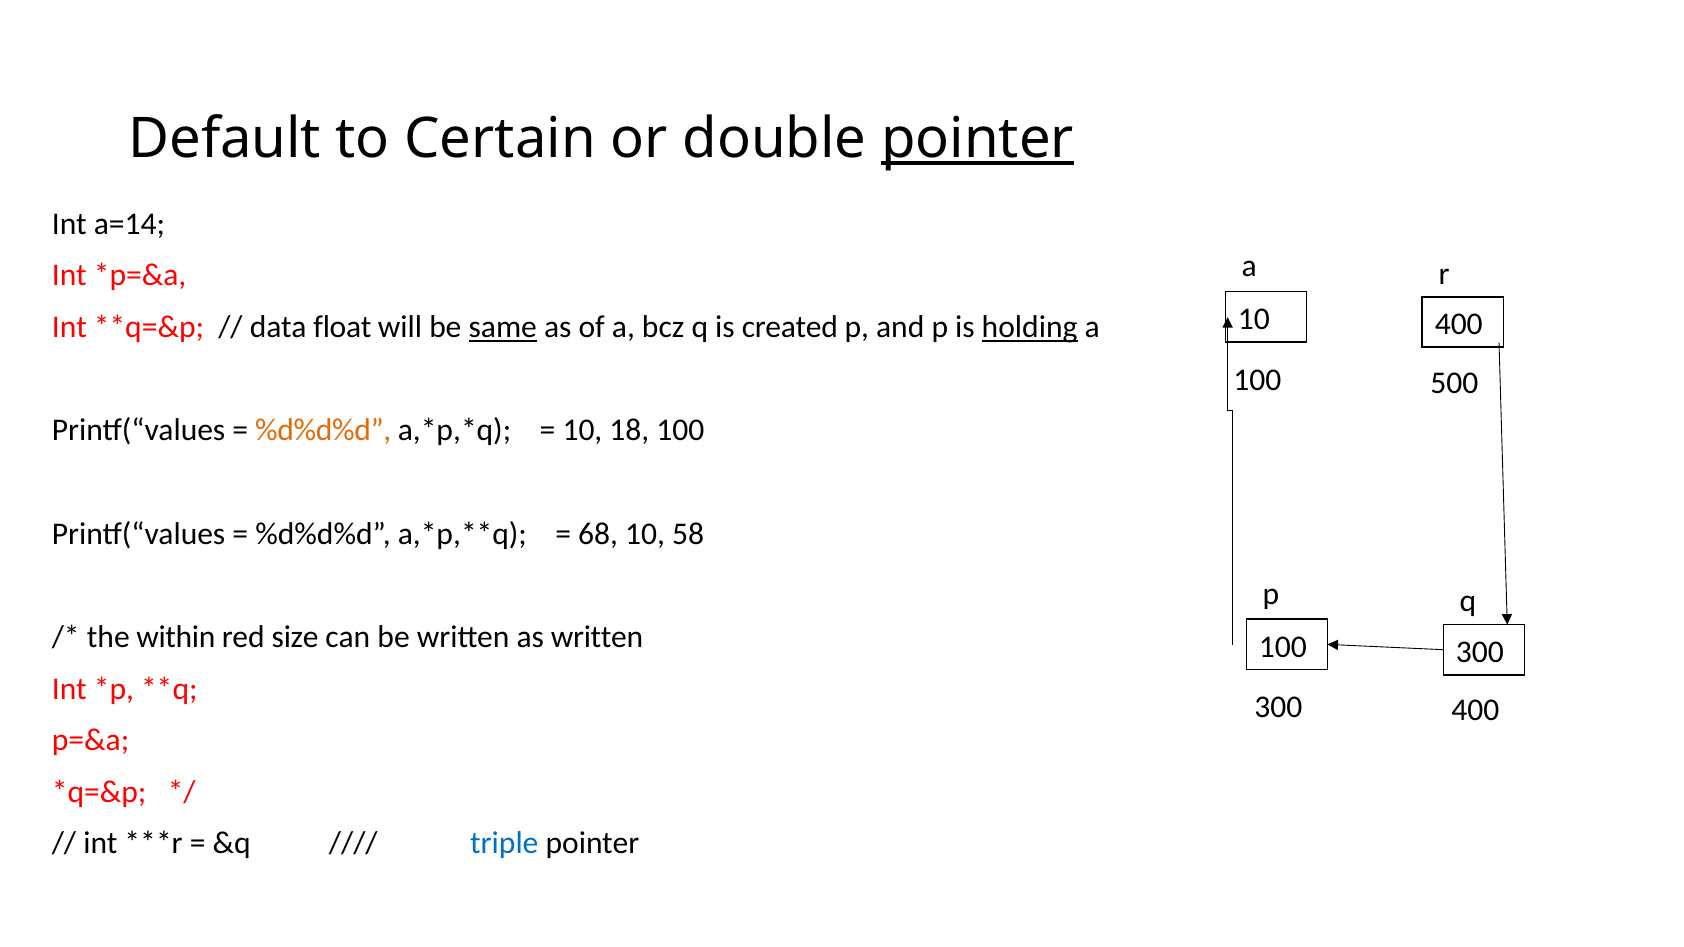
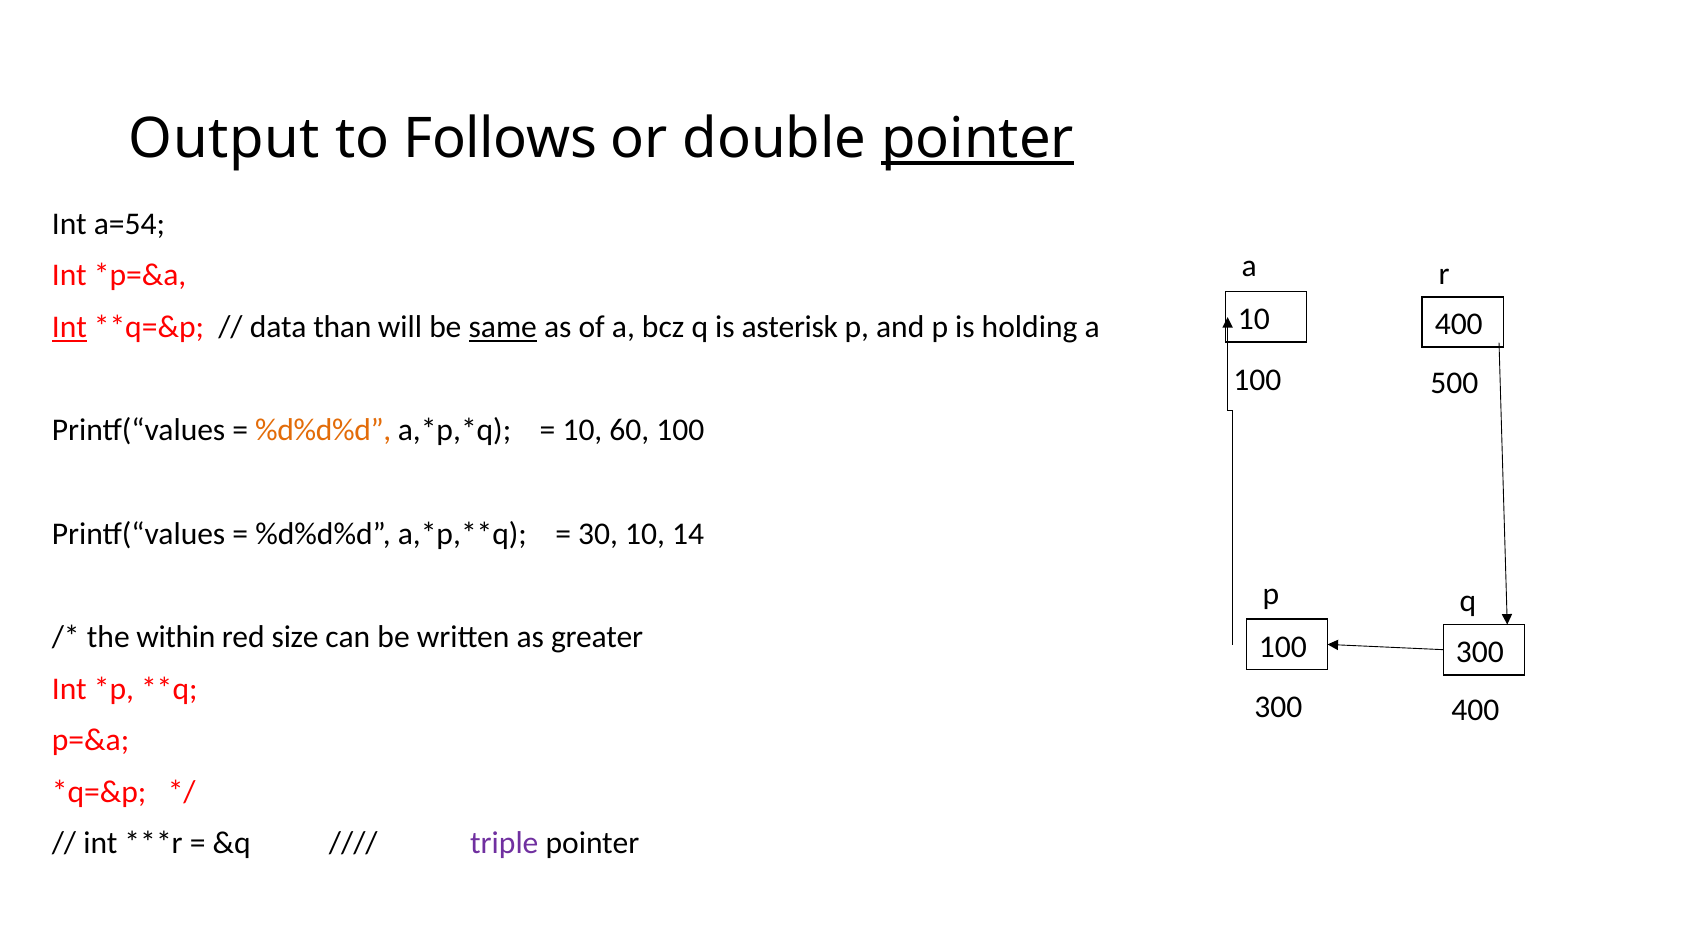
Default: Default -> Output
Certain: Certain -> Follows
a=14: a=14 -> a=54
Int at (69, 327) underline: none -> present
float: float -> than
created: created -> asterisk
holding underline: present -> none
18: 18 -> 60
68: 68 -> 30
58: 58 -> 14
as written: written -> greater
triple colour: blue -> purple
